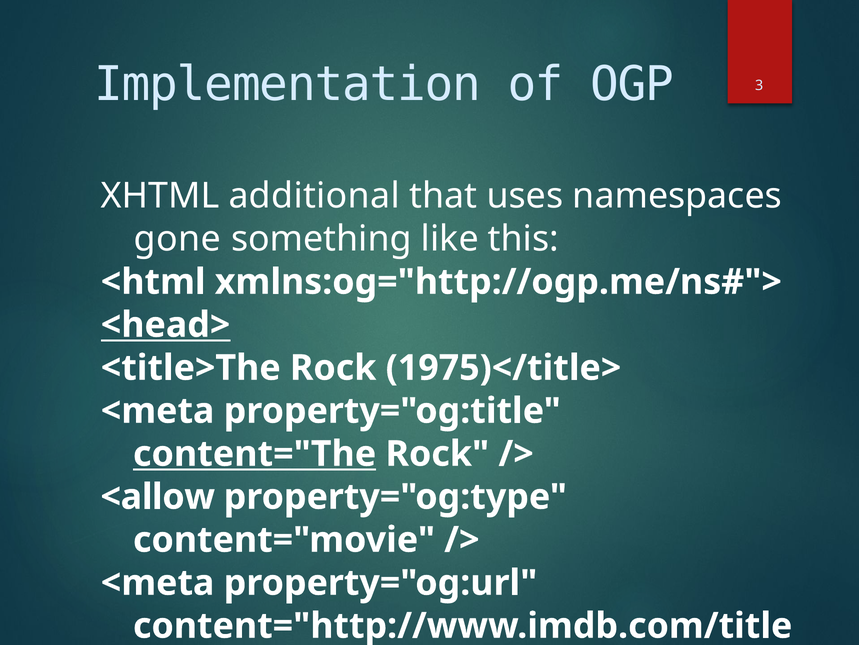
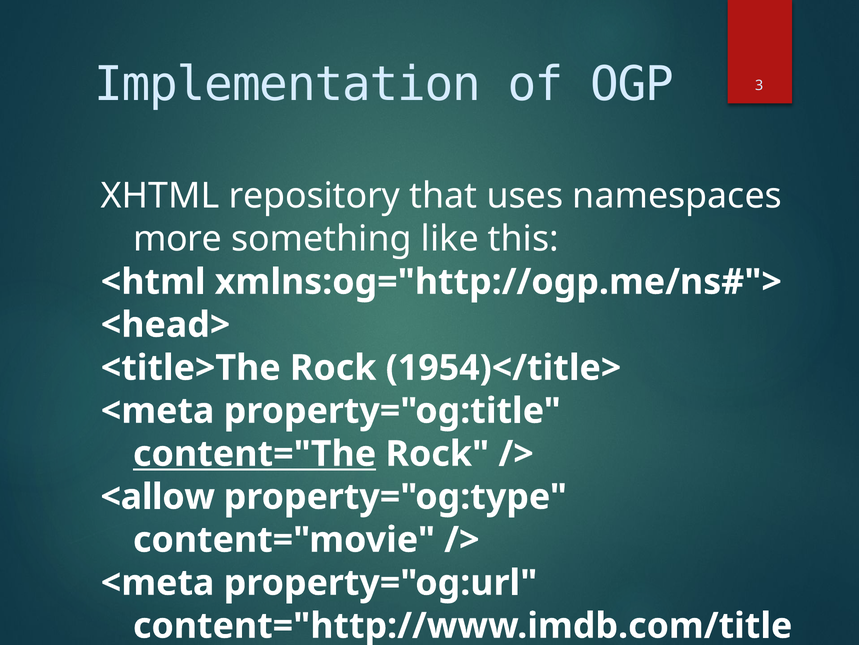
additional: additional -> repository
gone: gone -> more
<head> underline: present -> none
1975)</title>: 1975)</title> -> 1954)</title>
